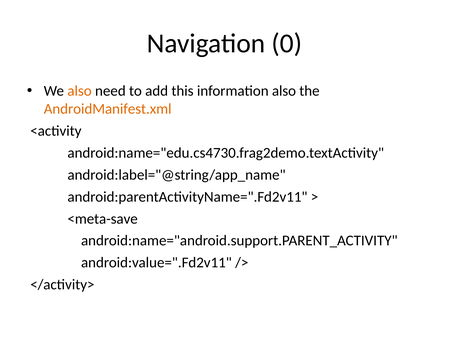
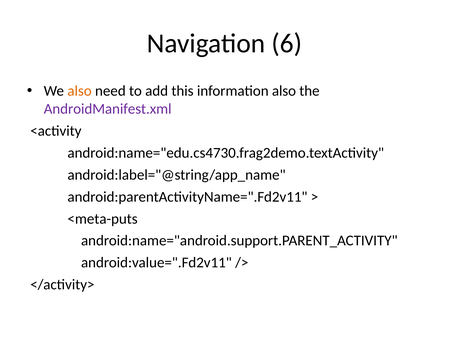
0: 0 -> 6
AndroidManifest.xml colour: orange -> purple
<meta-save: <meta-save -> <meta-puts
